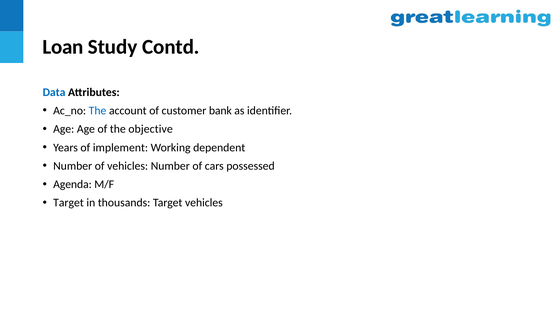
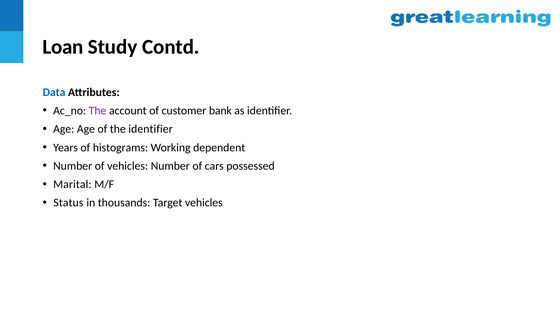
The at (98, 111) colour: blue -> purple
the objective: objective -> identifier
implement: implement -> histograms
Agenda: Agenda -> Marital
Target at (68, 203): Target -> Status
